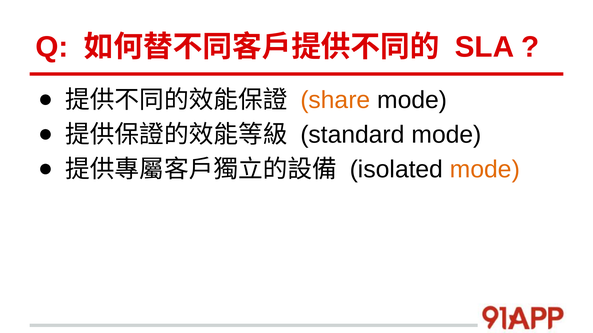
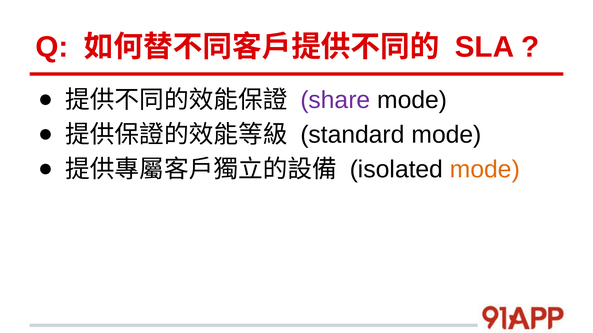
share colour: orange -> purple
